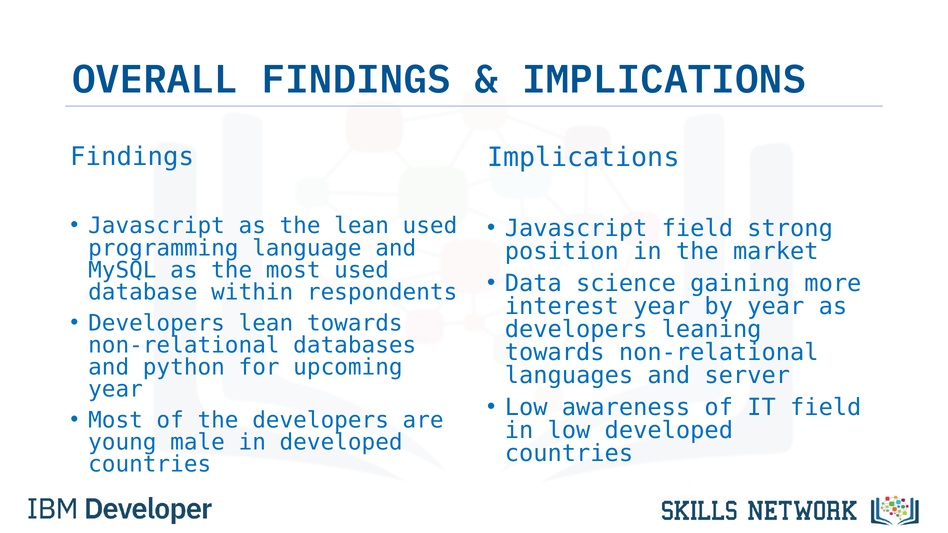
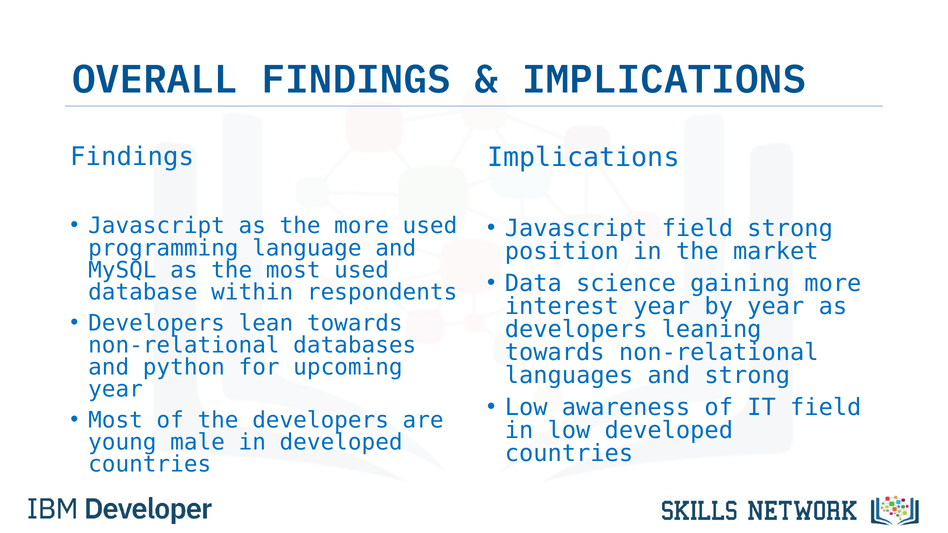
the lean: lean -> more
and server: server -> strong
